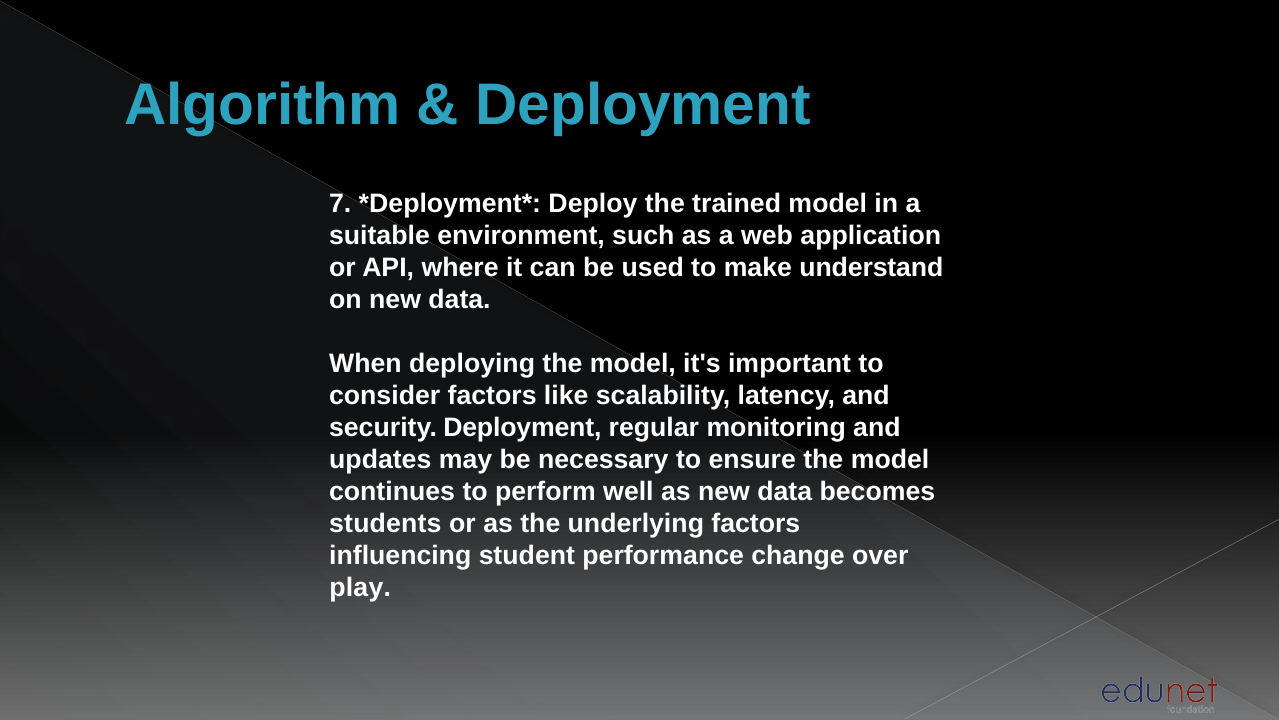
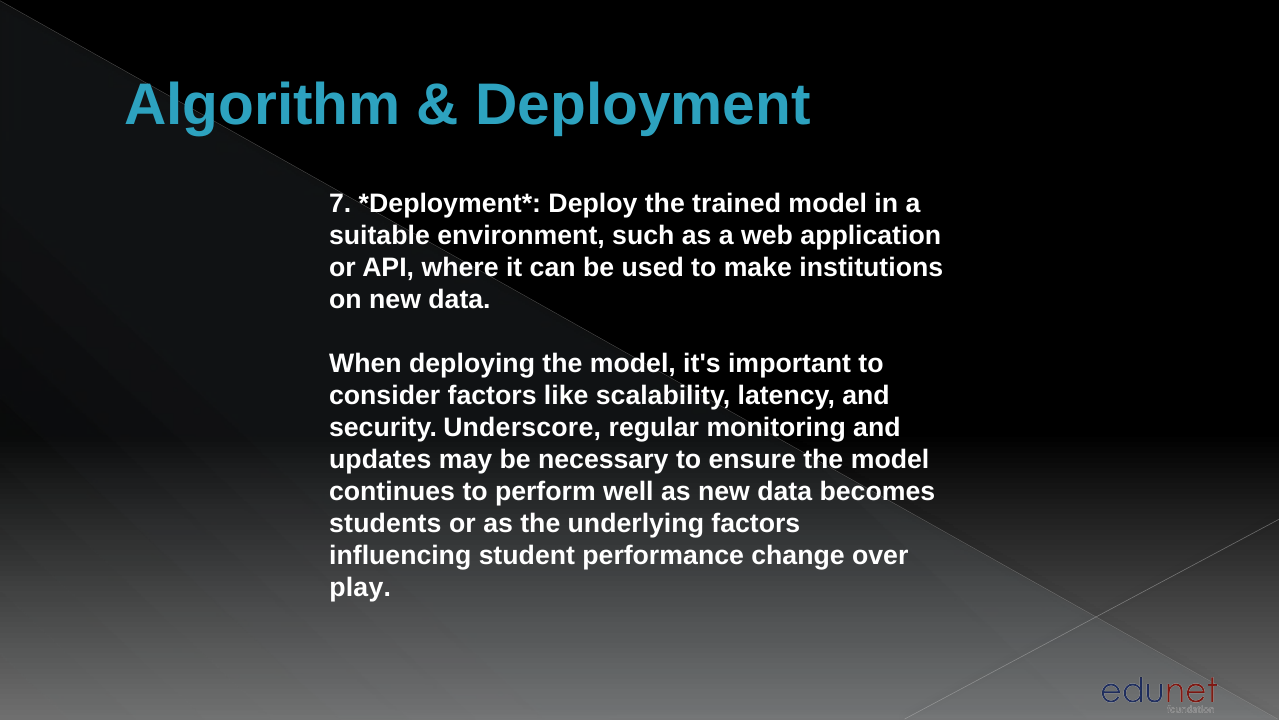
understand: understand -> institutions
security Deployment: Deployment -> Underscore
